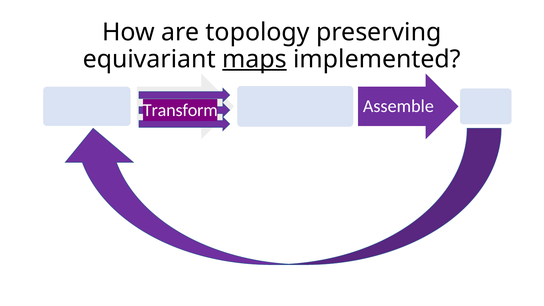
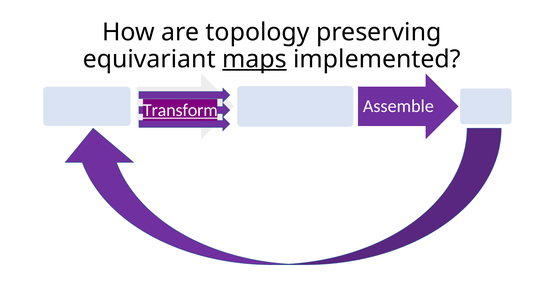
Transform underline: none -> present
